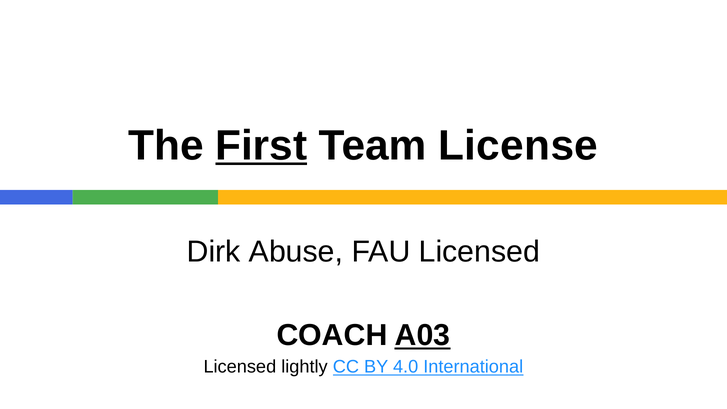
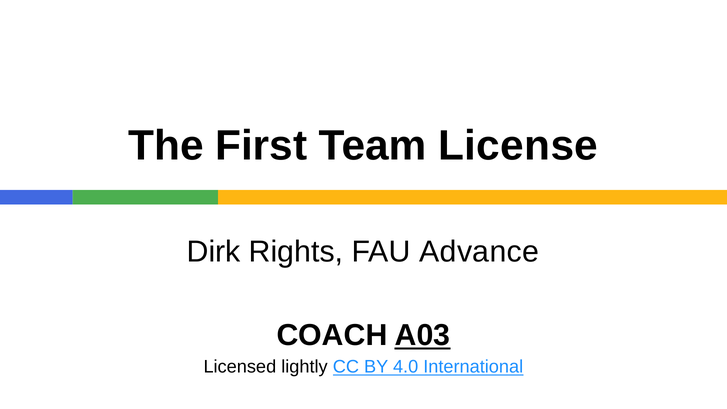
First underline: present -> none
Abuse: Abuse -> Rights
FAU Licensed: Licensed -> Advance
